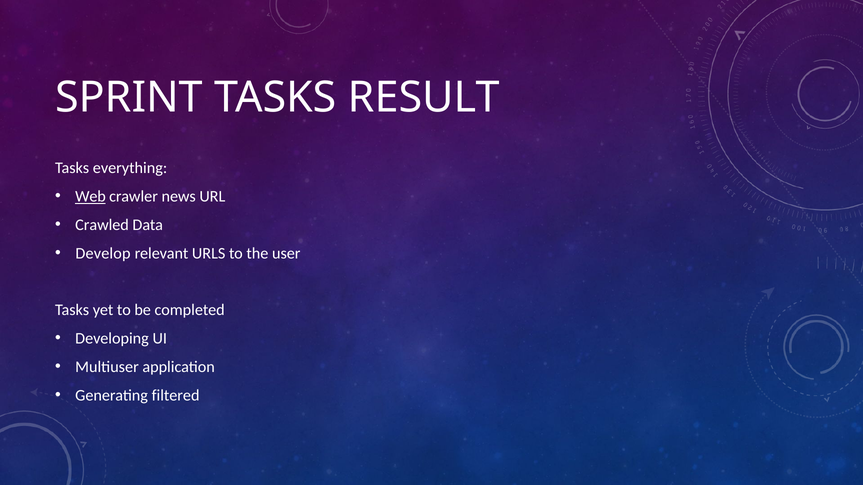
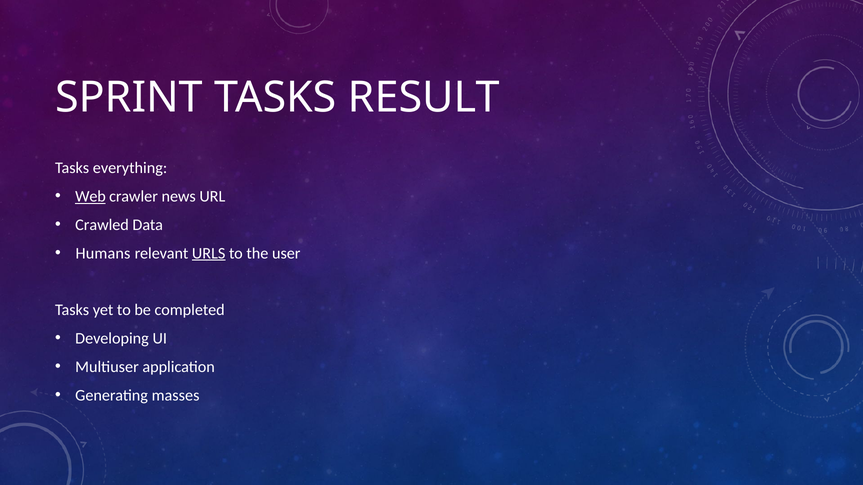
Develop: Develop -> Humans
URLS underline: none -> present
filtered: filtered -> masses
